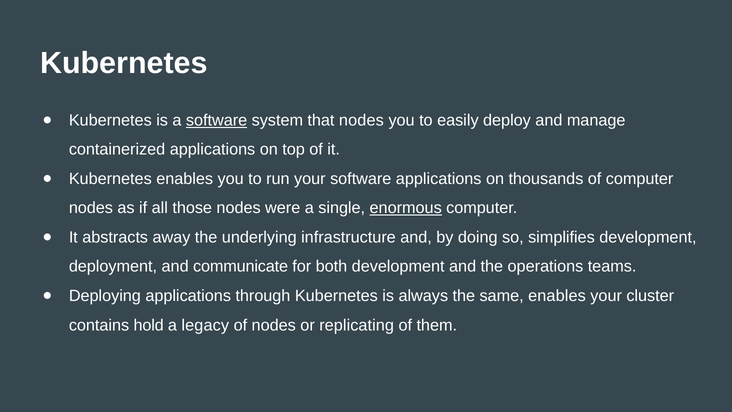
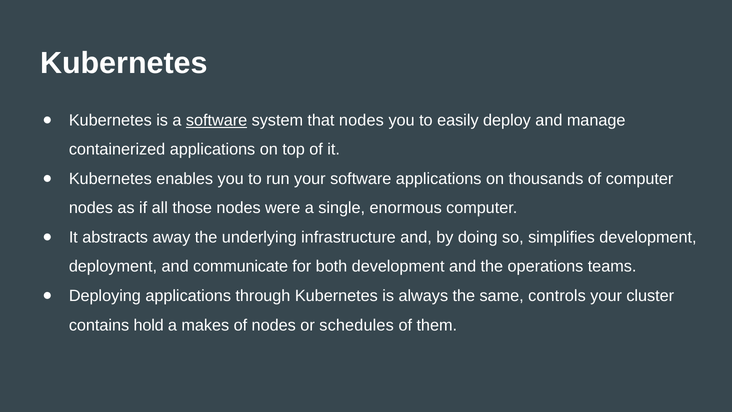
enormous underline: present -> none
same enables: enables -> controls
legacy: legacy -> makes
replicating: replicating -> schedules
